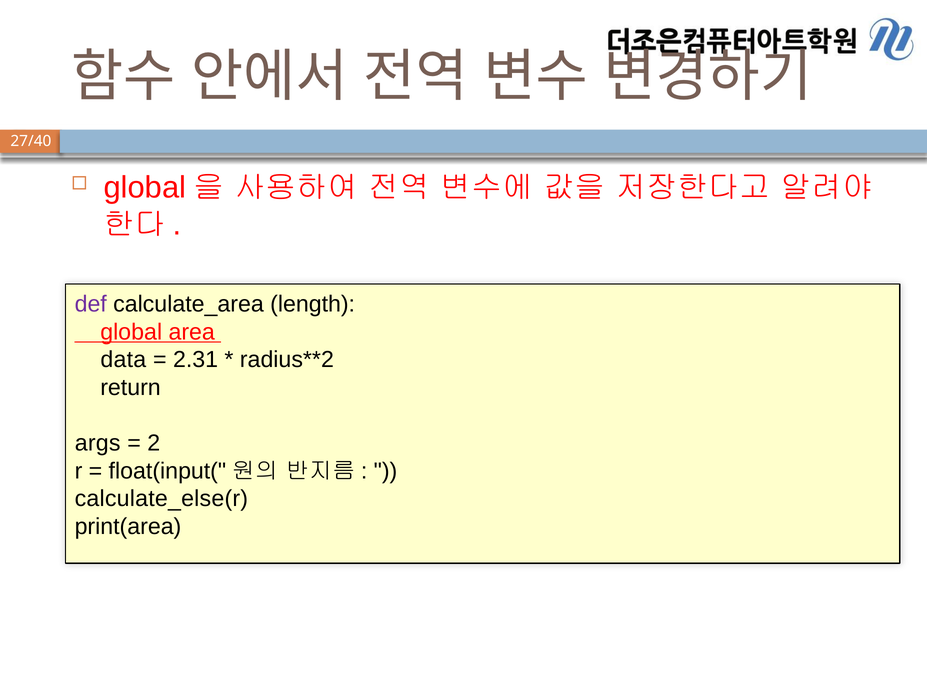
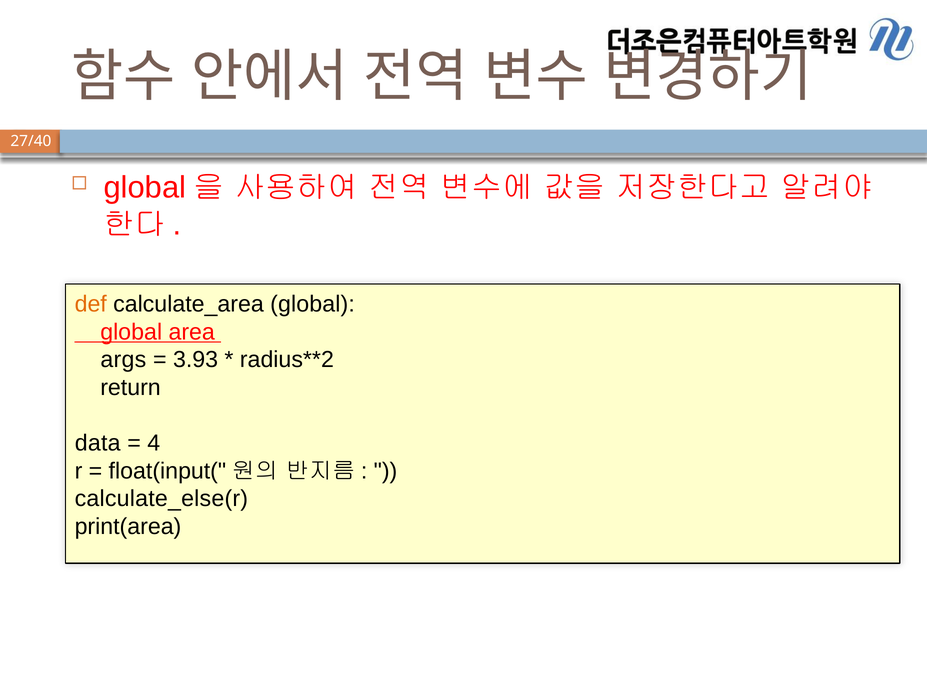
def colour: purple -> orange
calculate_area length: length -> global
data: data -> args
2.31: 2.31 -> 3.93
args: args -> data
2: 2 -> 4
